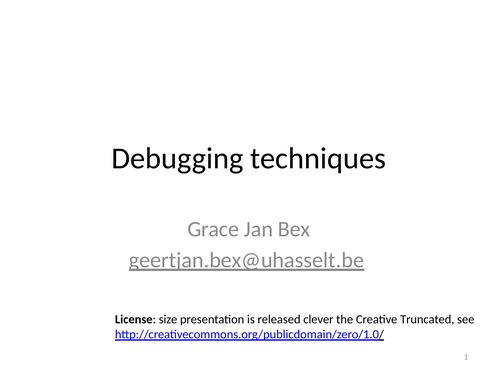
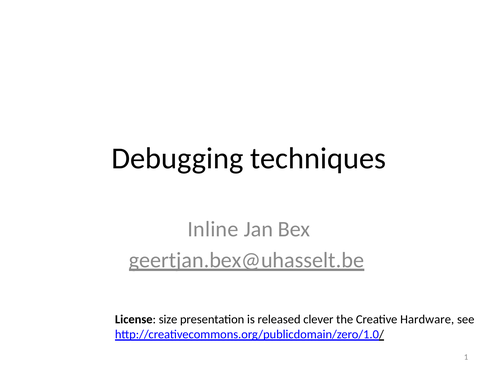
Grace: Grace -> Inline
Truncated: Truncated -> Hardware
